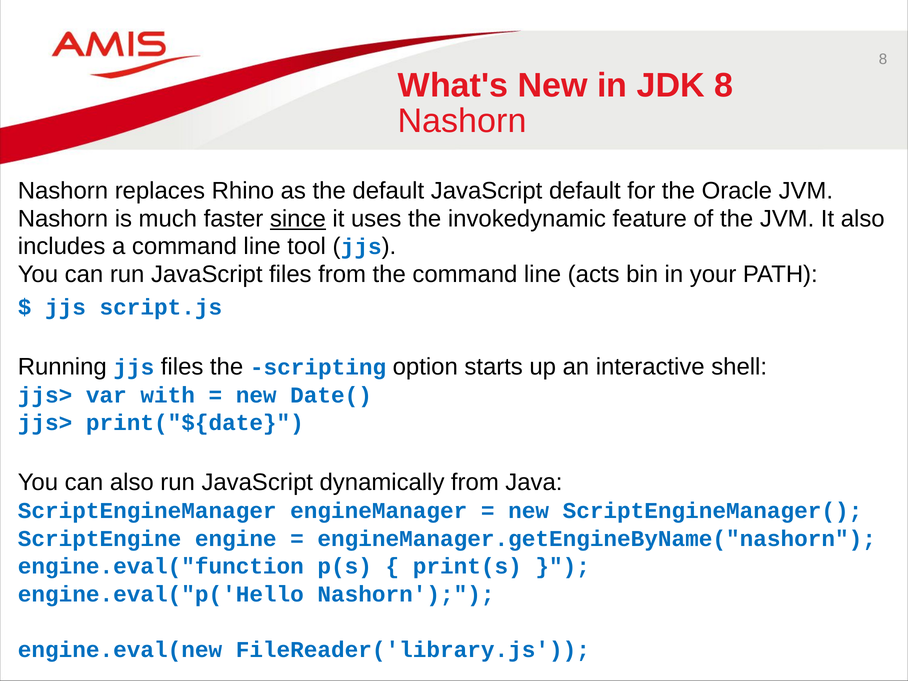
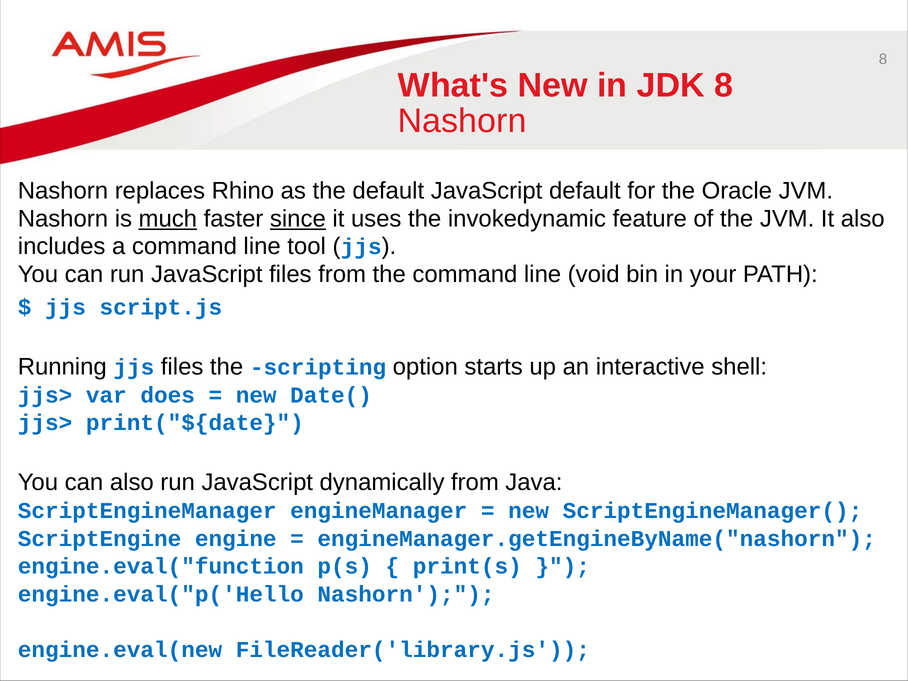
much underline: none -> present
acts: acts -> void
with: with -> does
